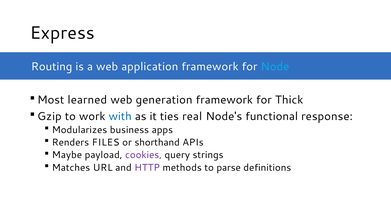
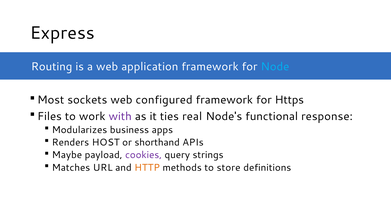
learned: learned -> sockets
generation: generation -> configured
Thick: Thick -> Https
Gzip: Gzip -> Files
with colour: blue -> purple
FILES: FILES -> HOST
HTTP colour: purple -> orange
parse: parse -> store
